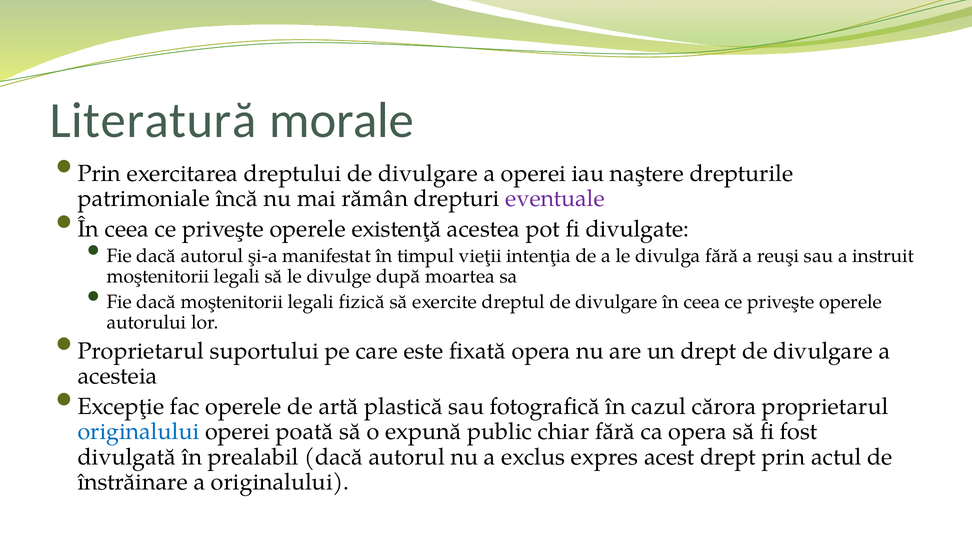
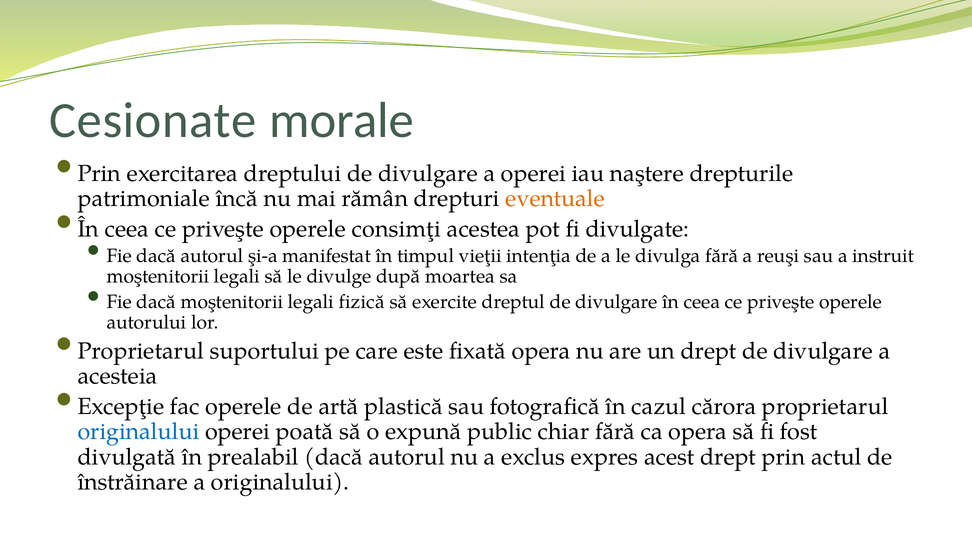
Literatură: Literatură -> Cesionate
eventuale colour: purple -> orange
existenţă: existenţă -> consimţi
